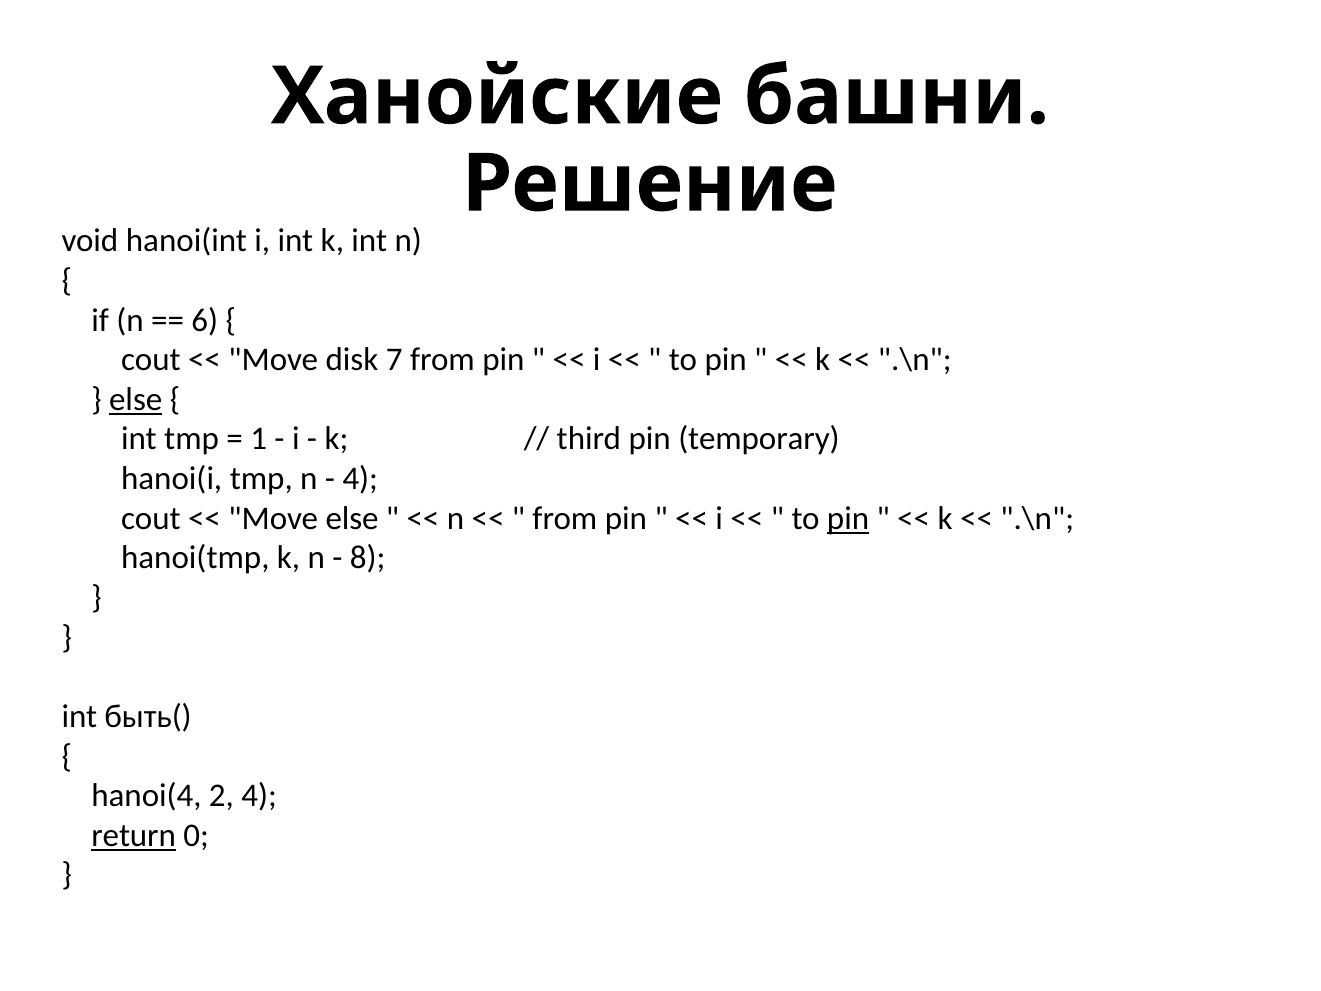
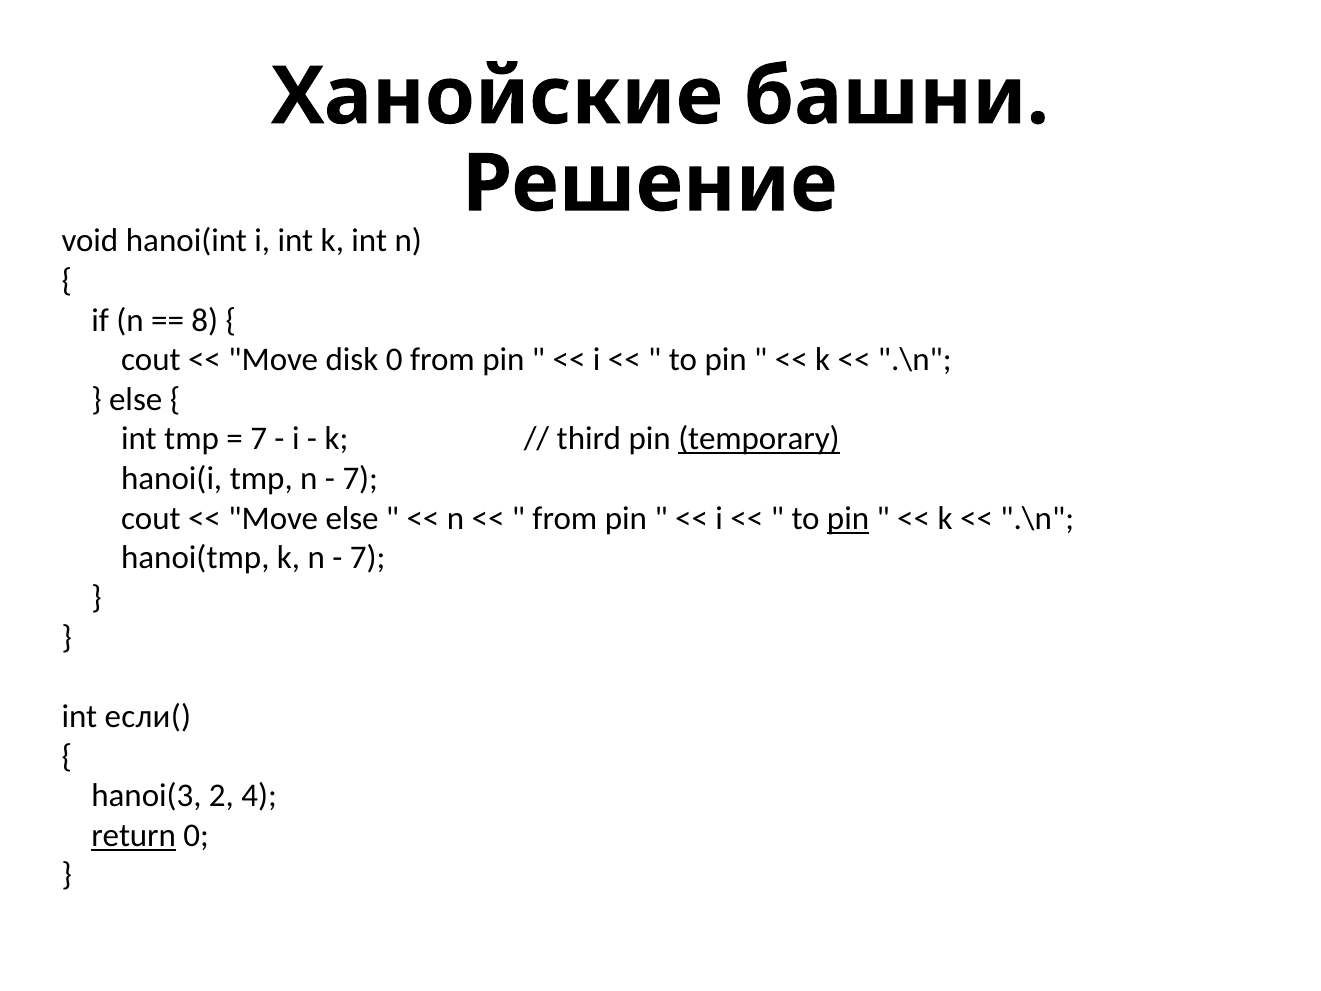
6: 6 -> 8
disk 7: 7 -> 0
else at (136, 399) underline: present -> none
1 at (259, 439): 1 -> 7
temporary underline: none -> present
4 at (360, 479): 4 -> 7
8 at (368, 558): 8 -> 7
быть(: быть( -> если(
hanoi(4: hanoi(4 -> hanoi(3
